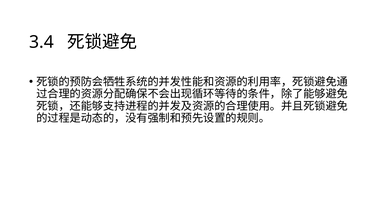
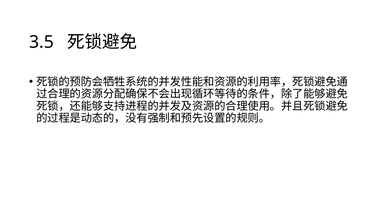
3.4: 3.4 -> 3.5
